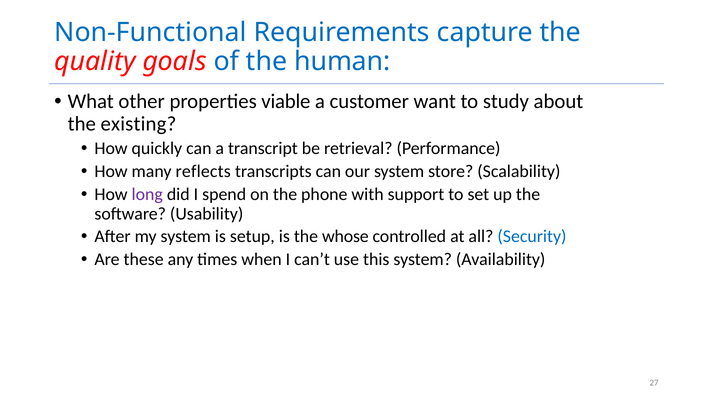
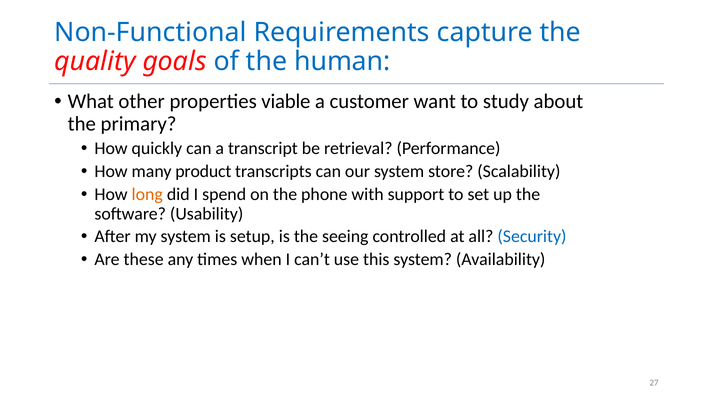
existing: existing -> primary
reflects: reflects -> product
long colour: purple -> orange
whose: whose -> seeing
